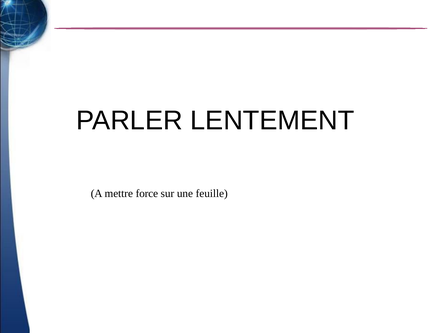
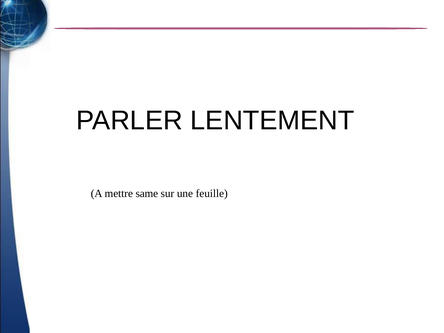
force: force -> same
